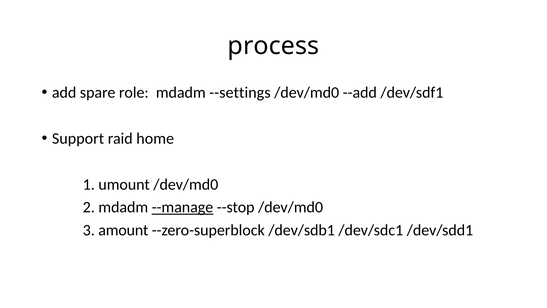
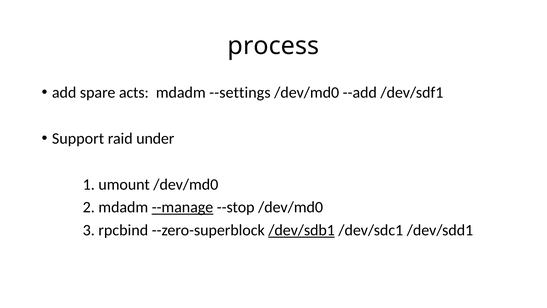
role: role -> acts
home: home -> under
amount: amount -> rpcbind
/dev/sdb1 underline: none -> present
